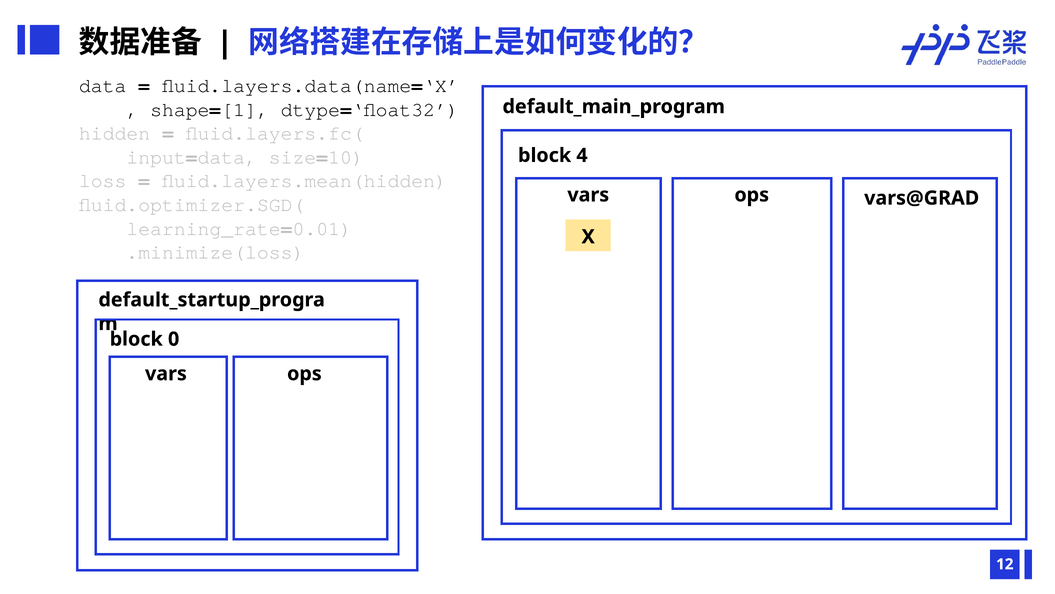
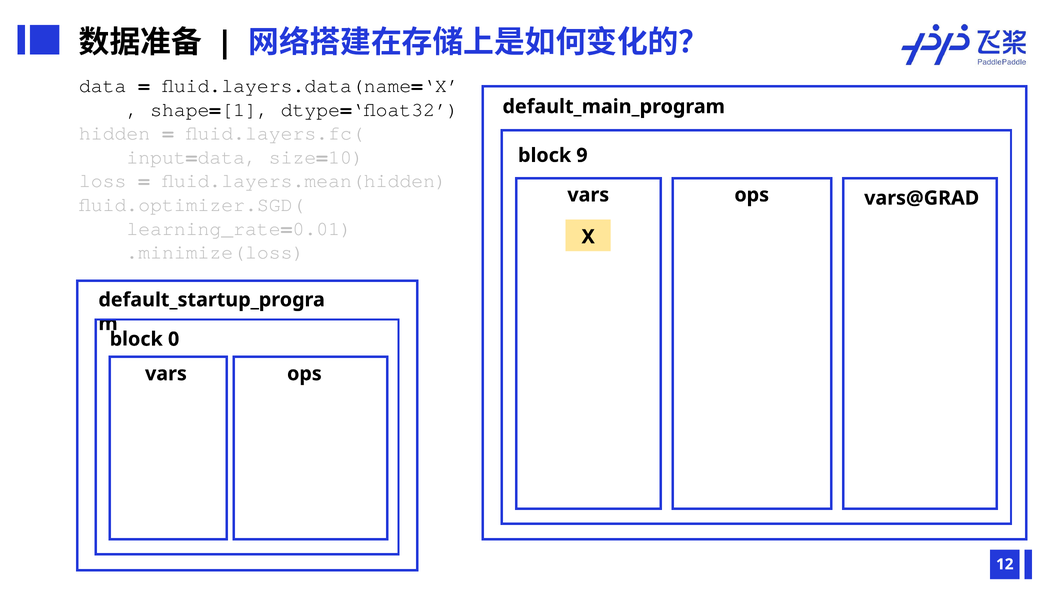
4: 4 -> 9
